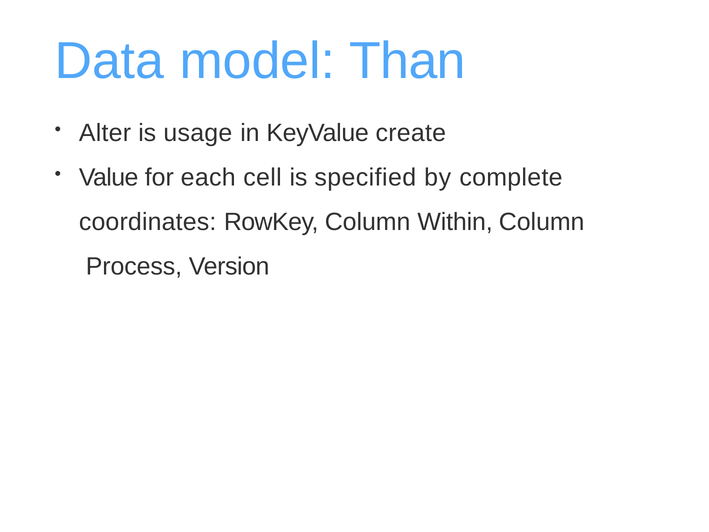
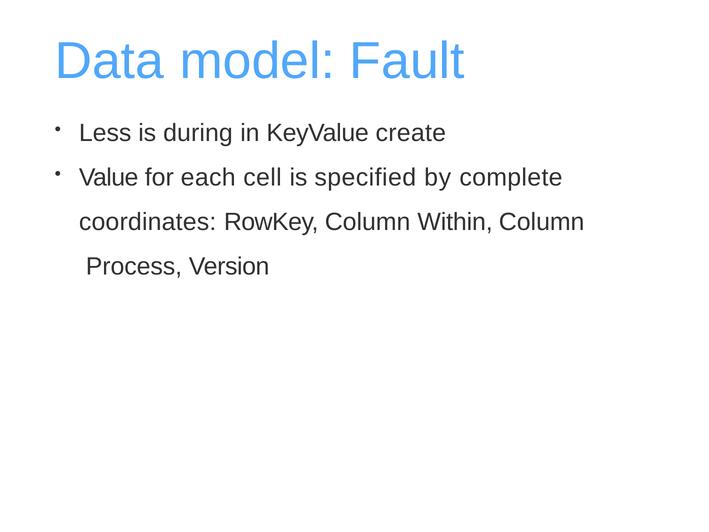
Than: Than -> Fault
Alter: Alter -> Less
usage: usage -> during
